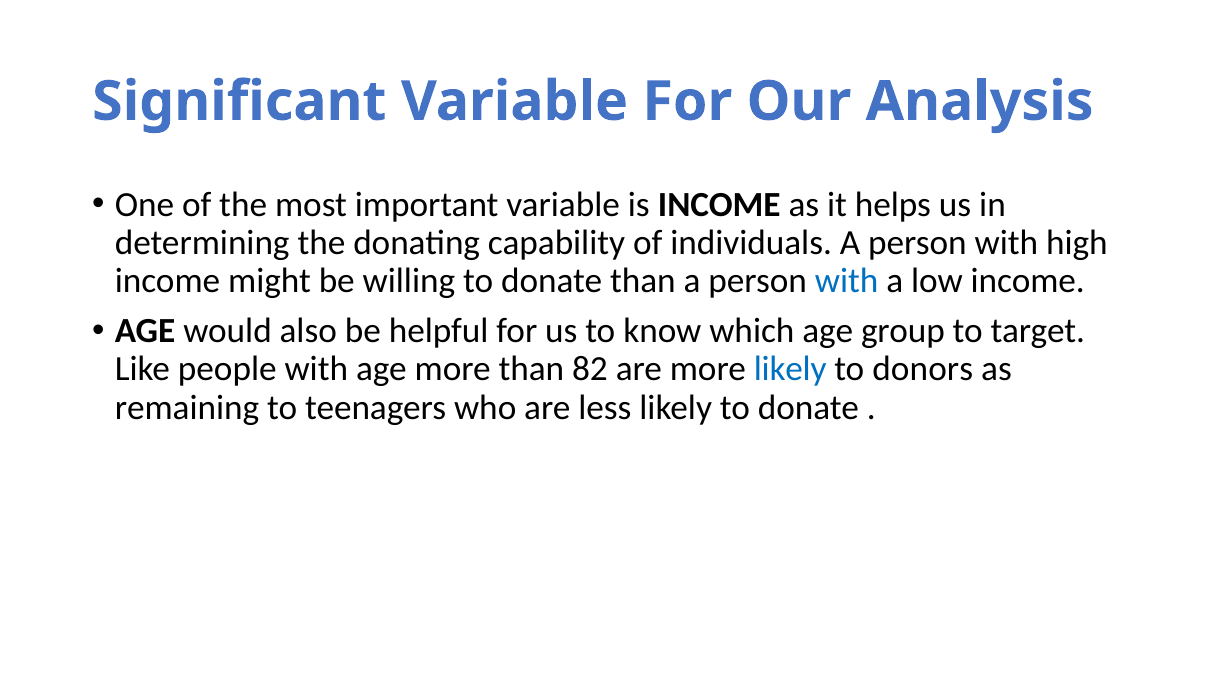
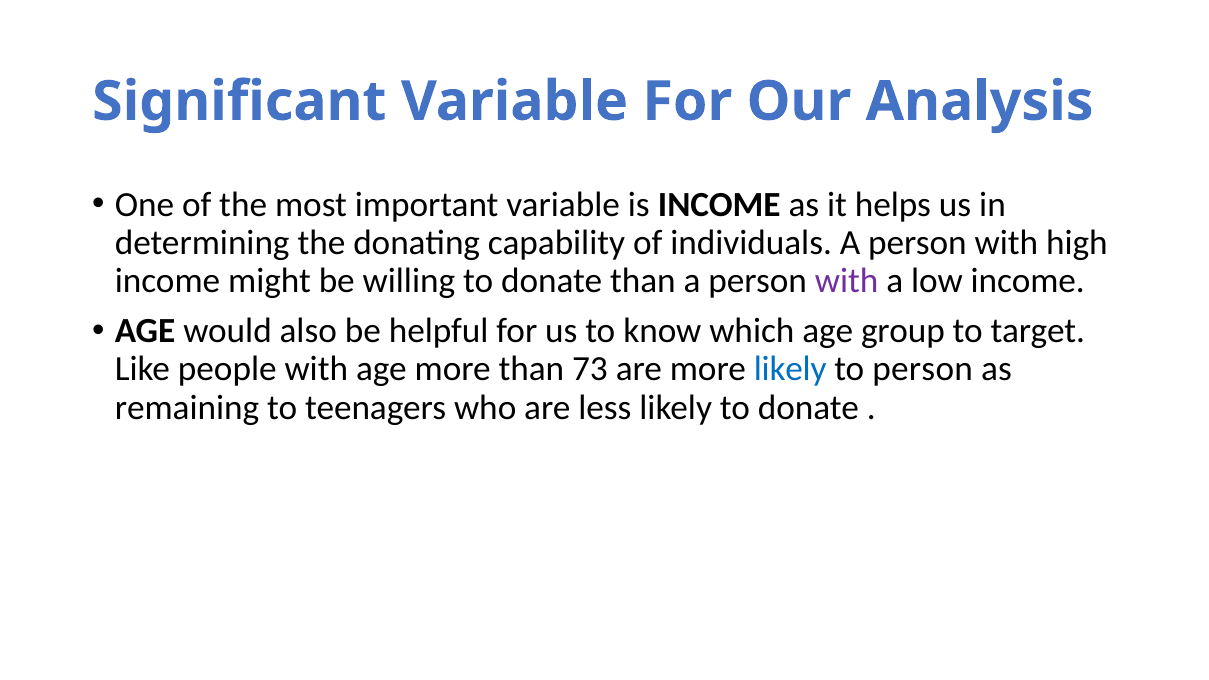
with at (847, 281) colour: blue -> purple
82: 82 -> 73
to donors: donors -> person
